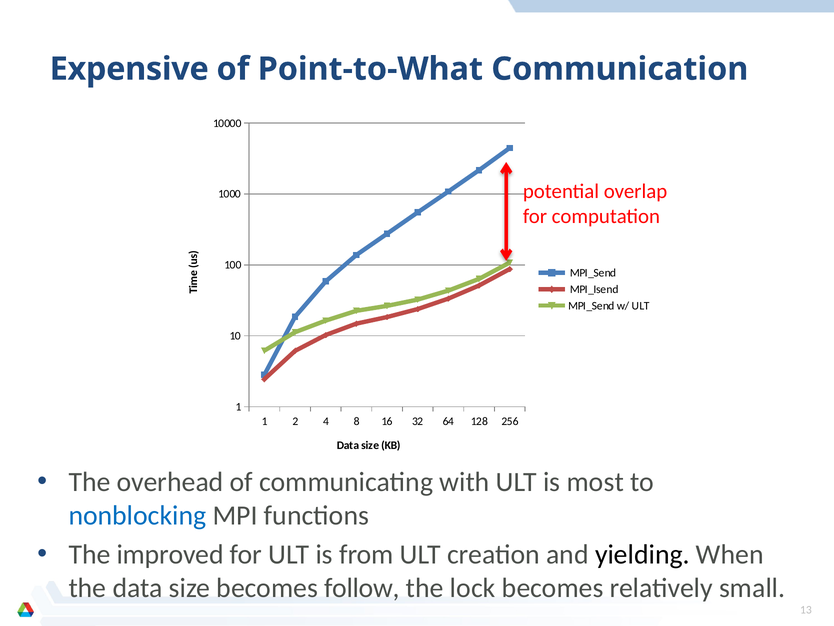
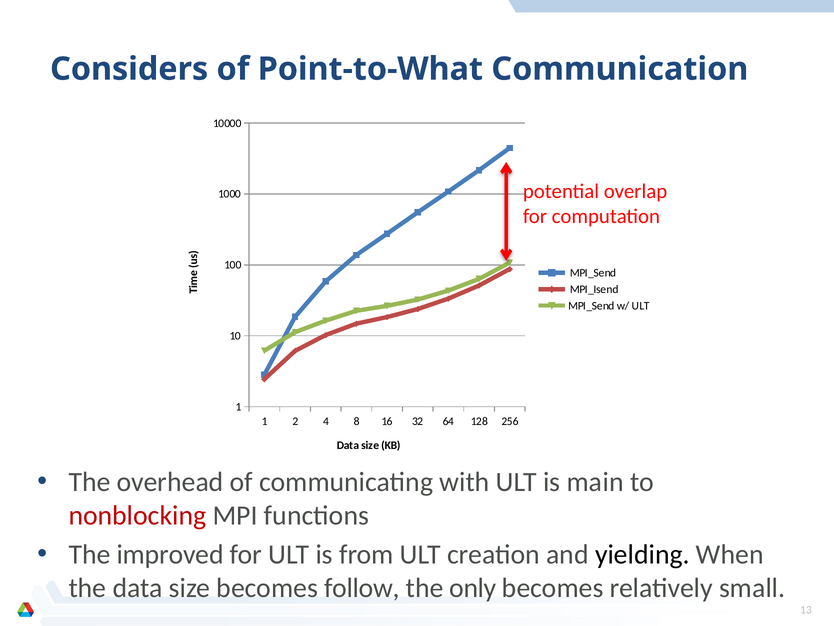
Expensive: Expensive -> Considers
most: most -> main
nonblocking colour: blue -> red
lock: lock -> only
